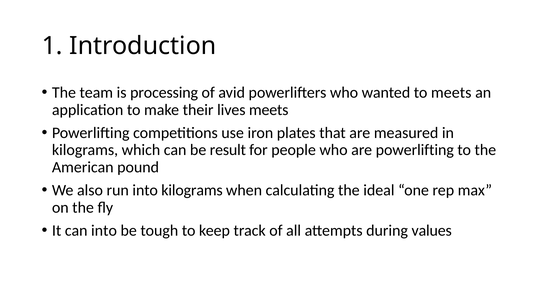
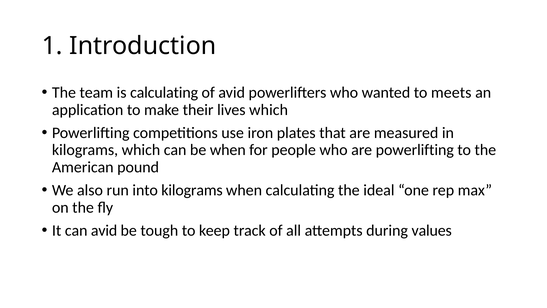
is processing: processing -> calculating
lives meets: meets -> which
be result: result -> when
can into: into -> avid
